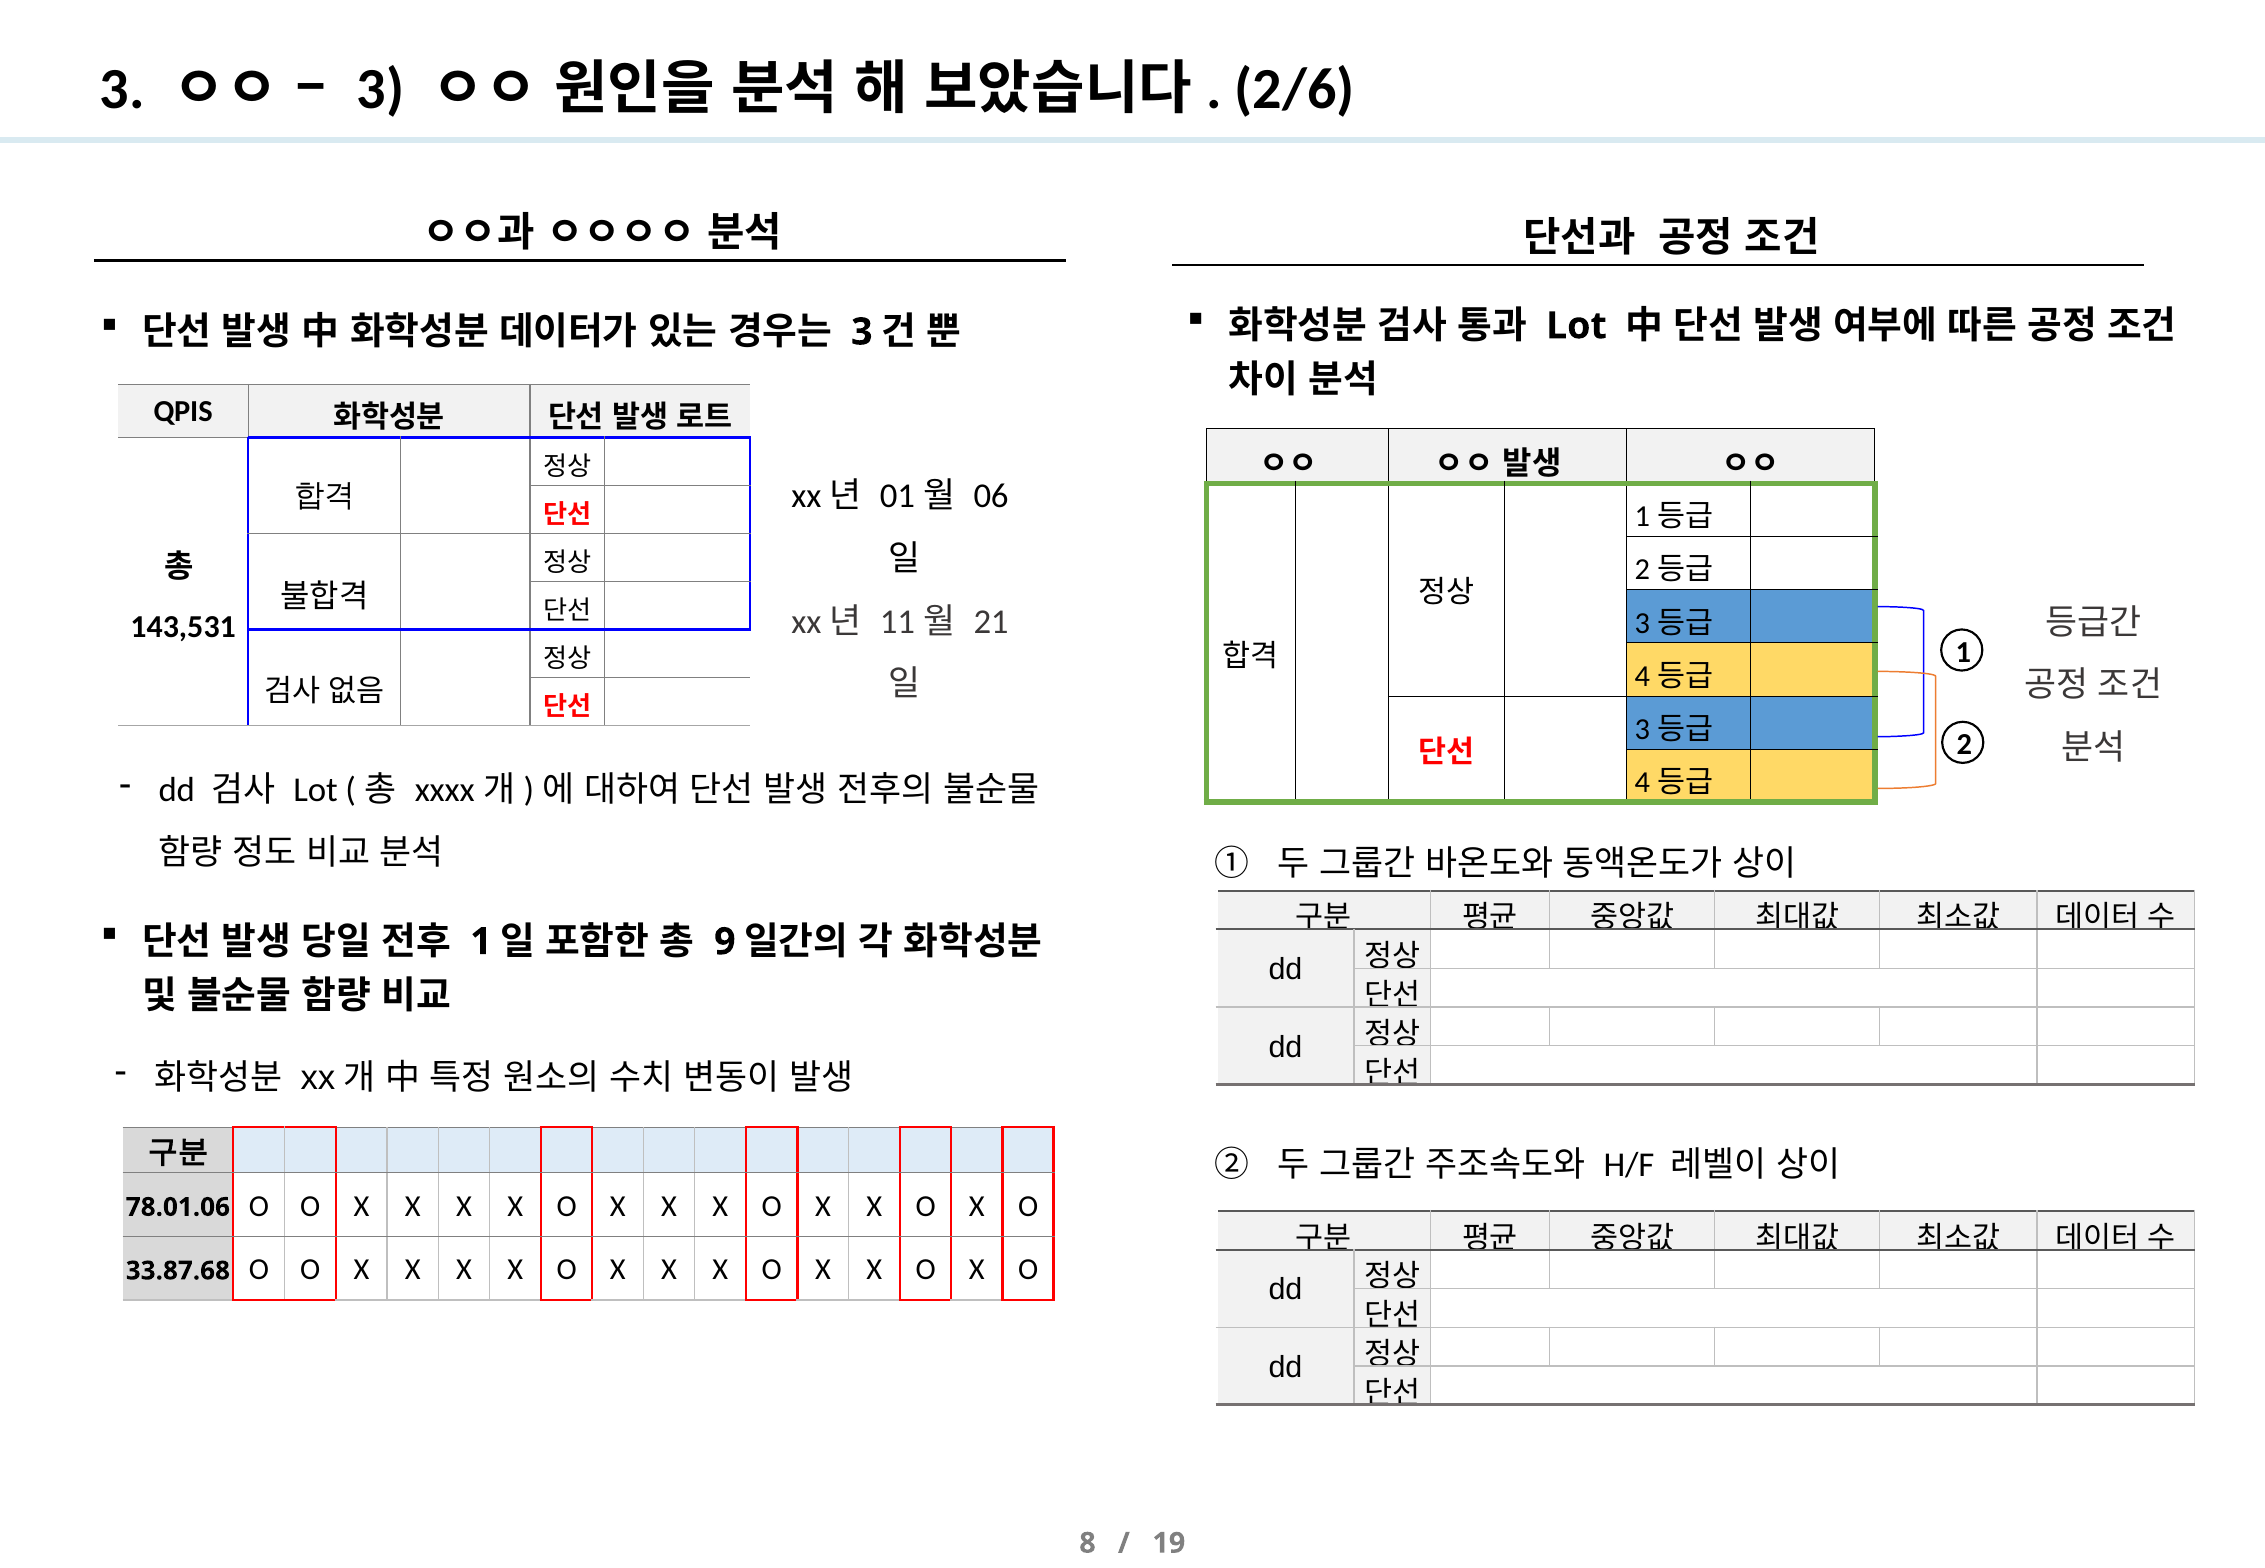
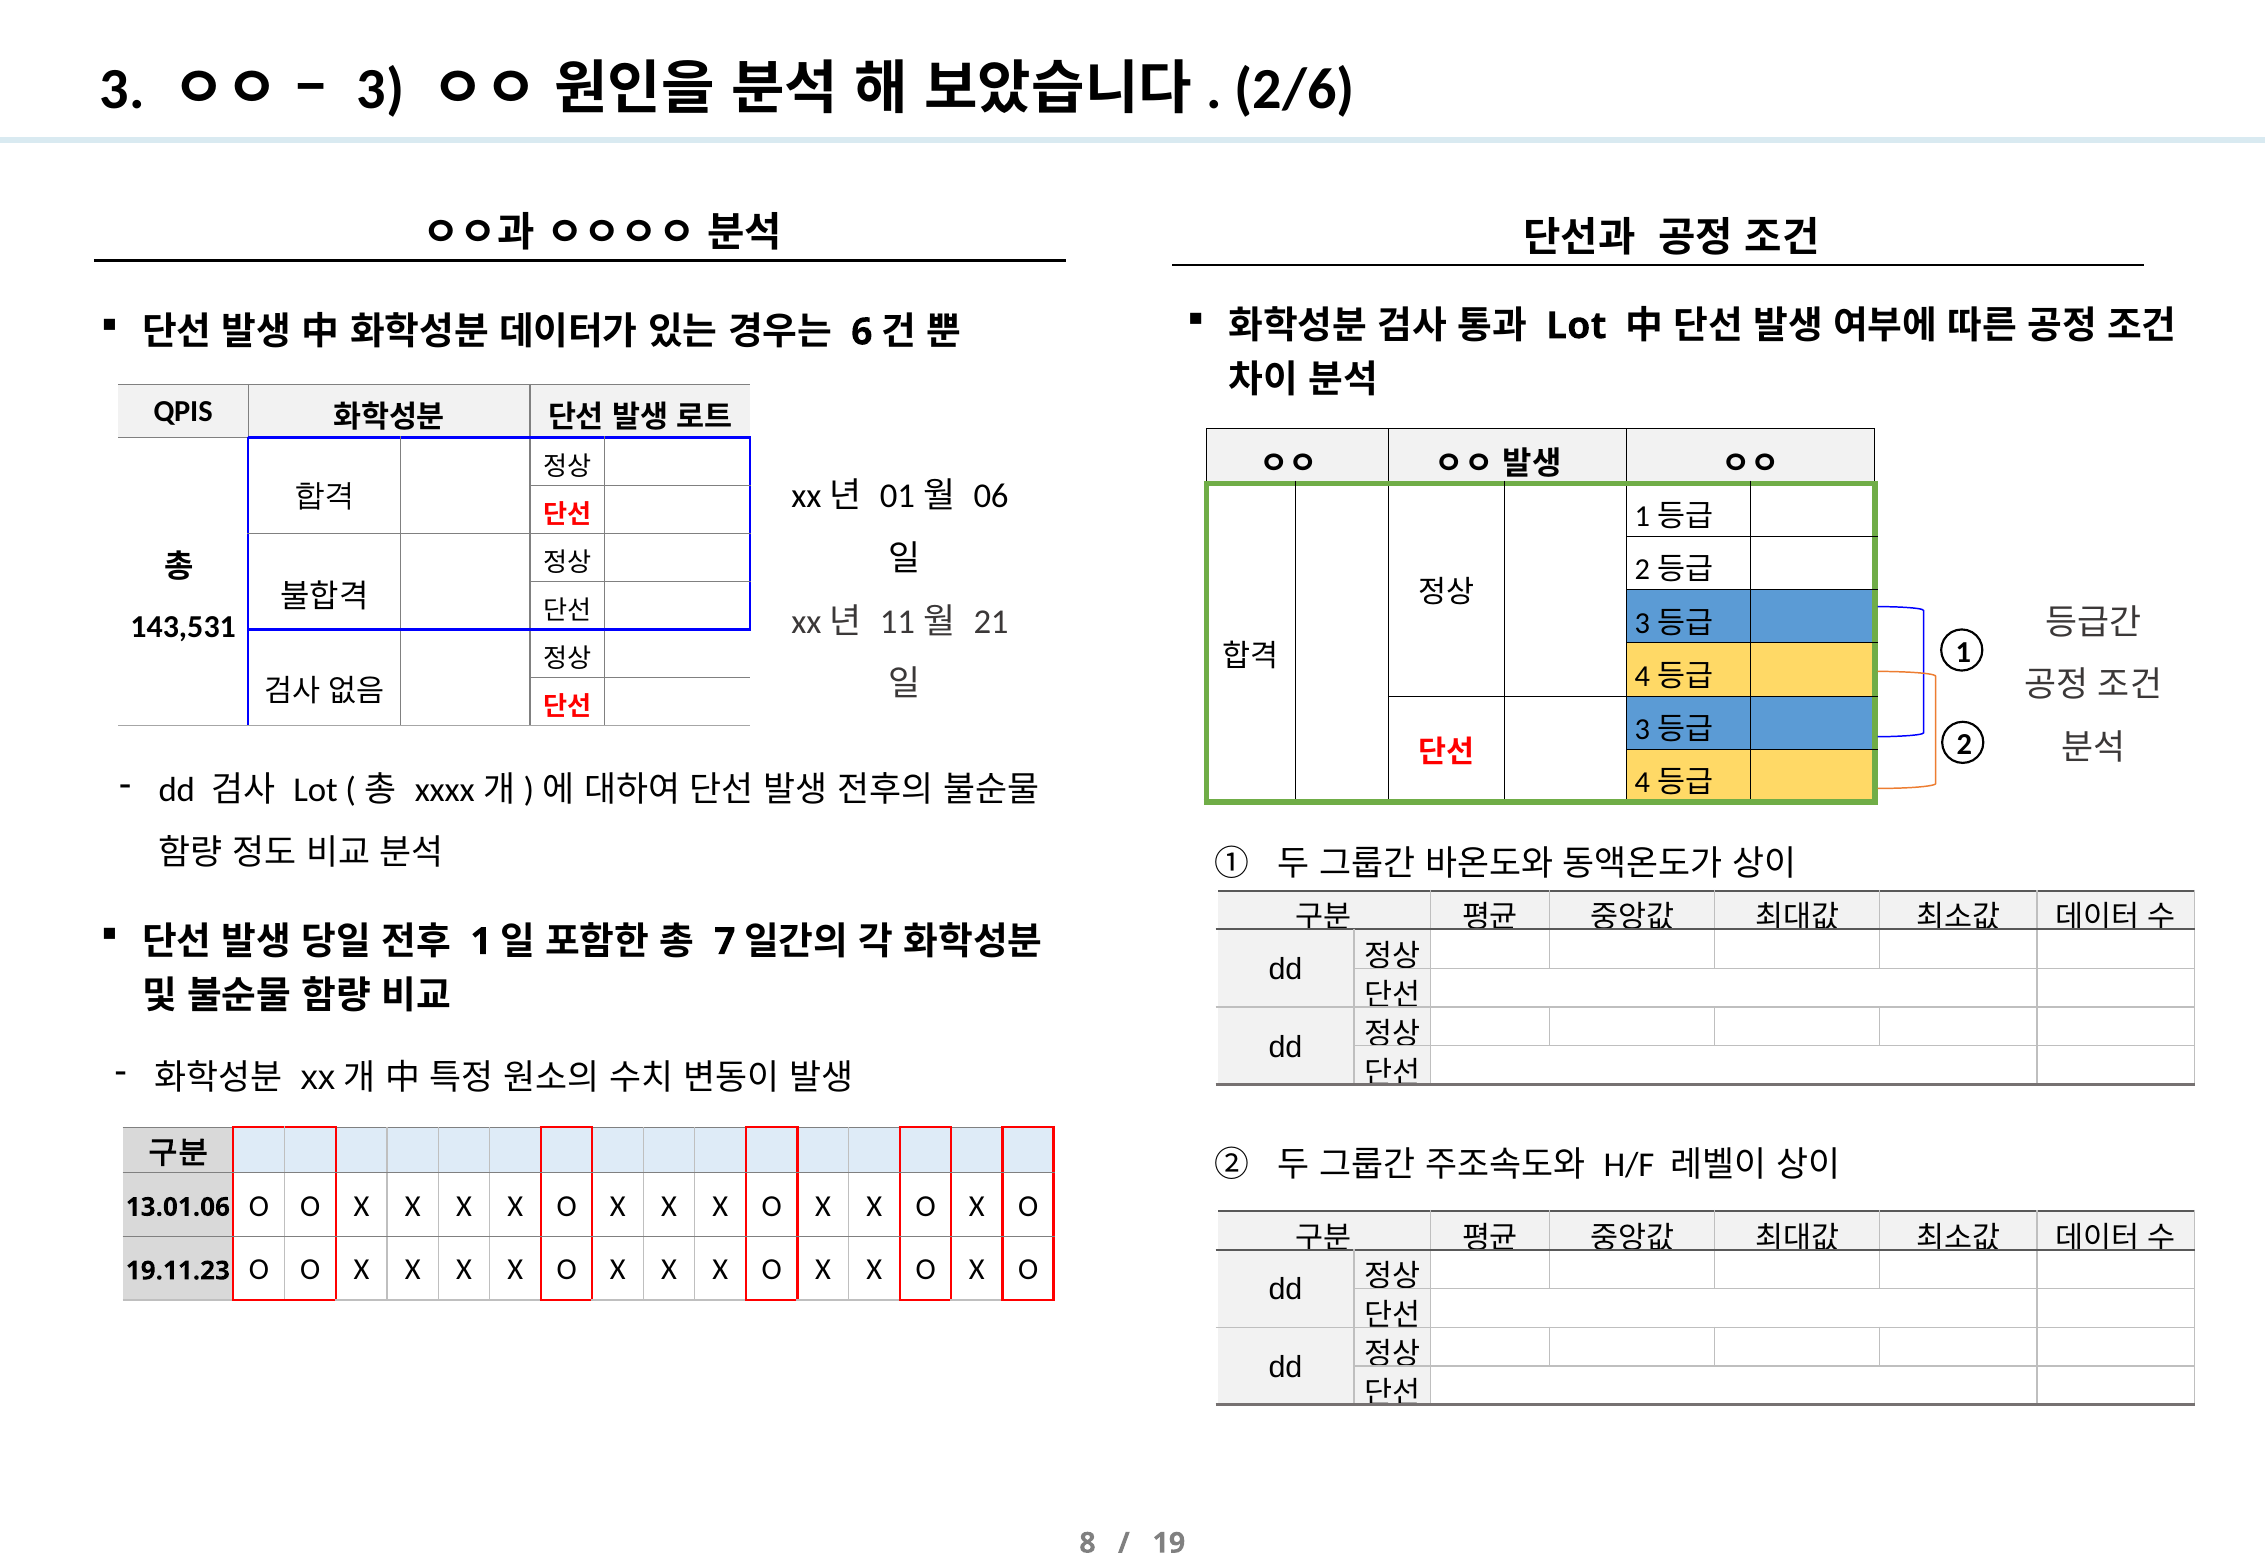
3 at (862, 332): 3 -> 6
9: 9 -> 7
78.01.06: 78.01.06 -> 13.01.06
33.87.68: 33.87.68 -> 19.11.23
